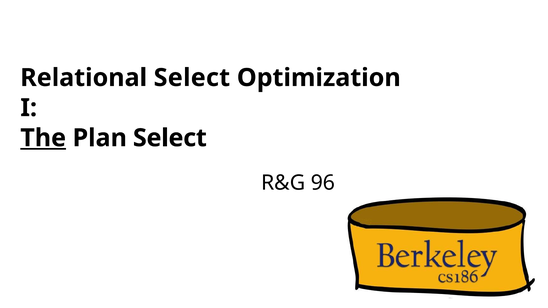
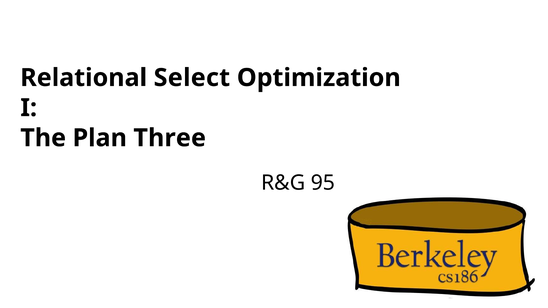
The underline: present -> none
Plan Select: Select -> Three
96: 96 -> 95
